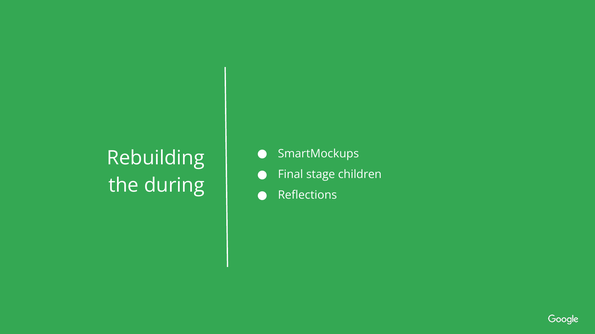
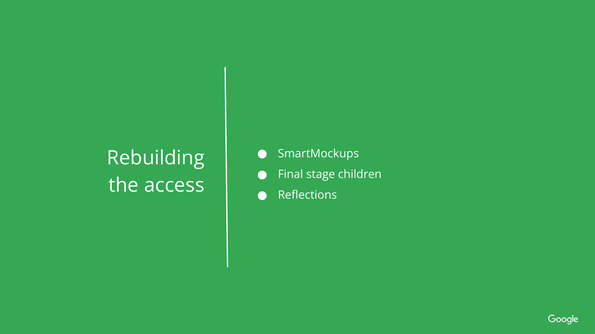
during: during -> access
